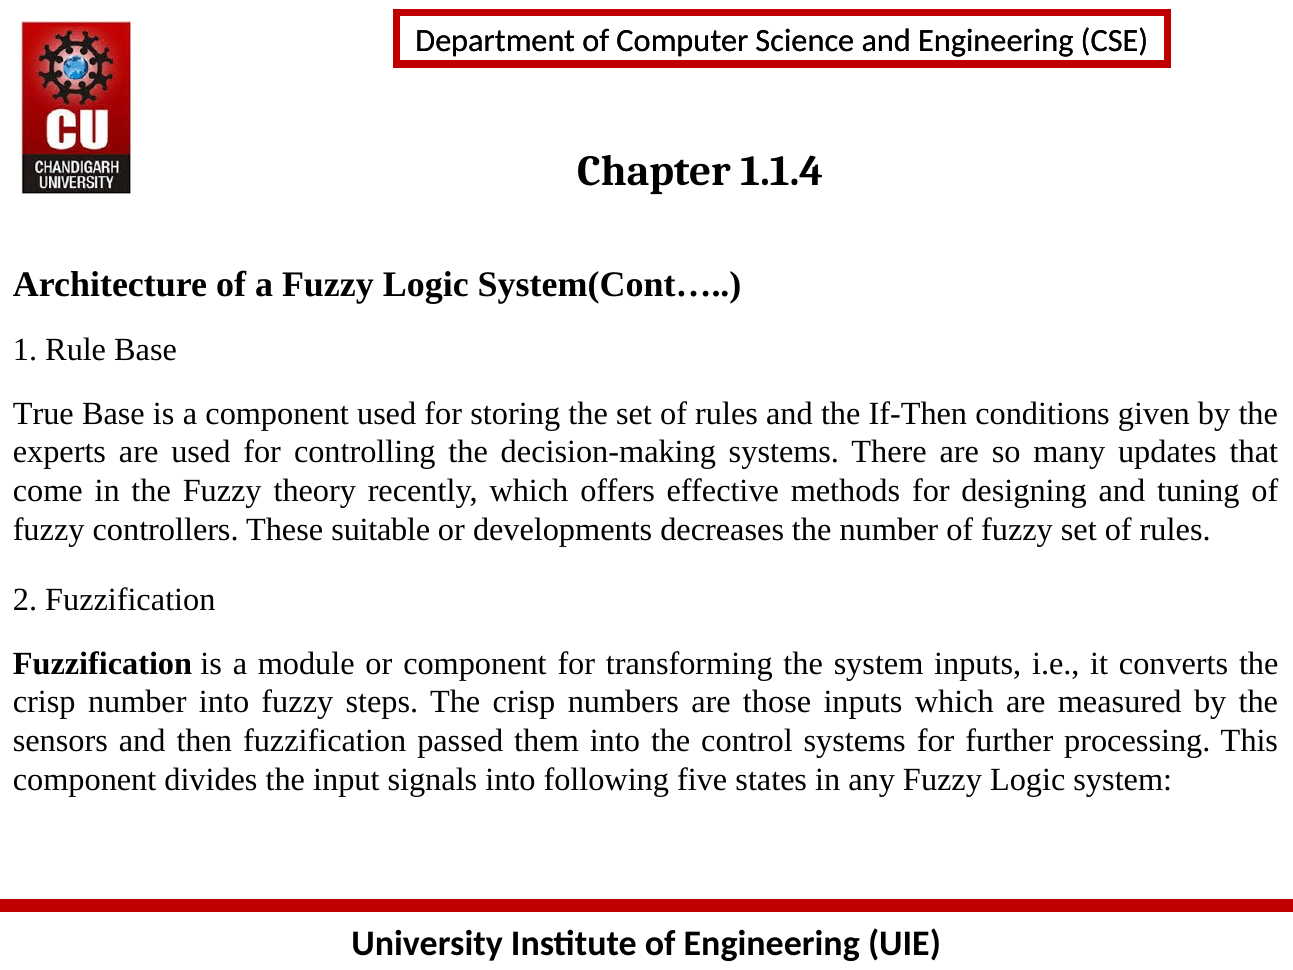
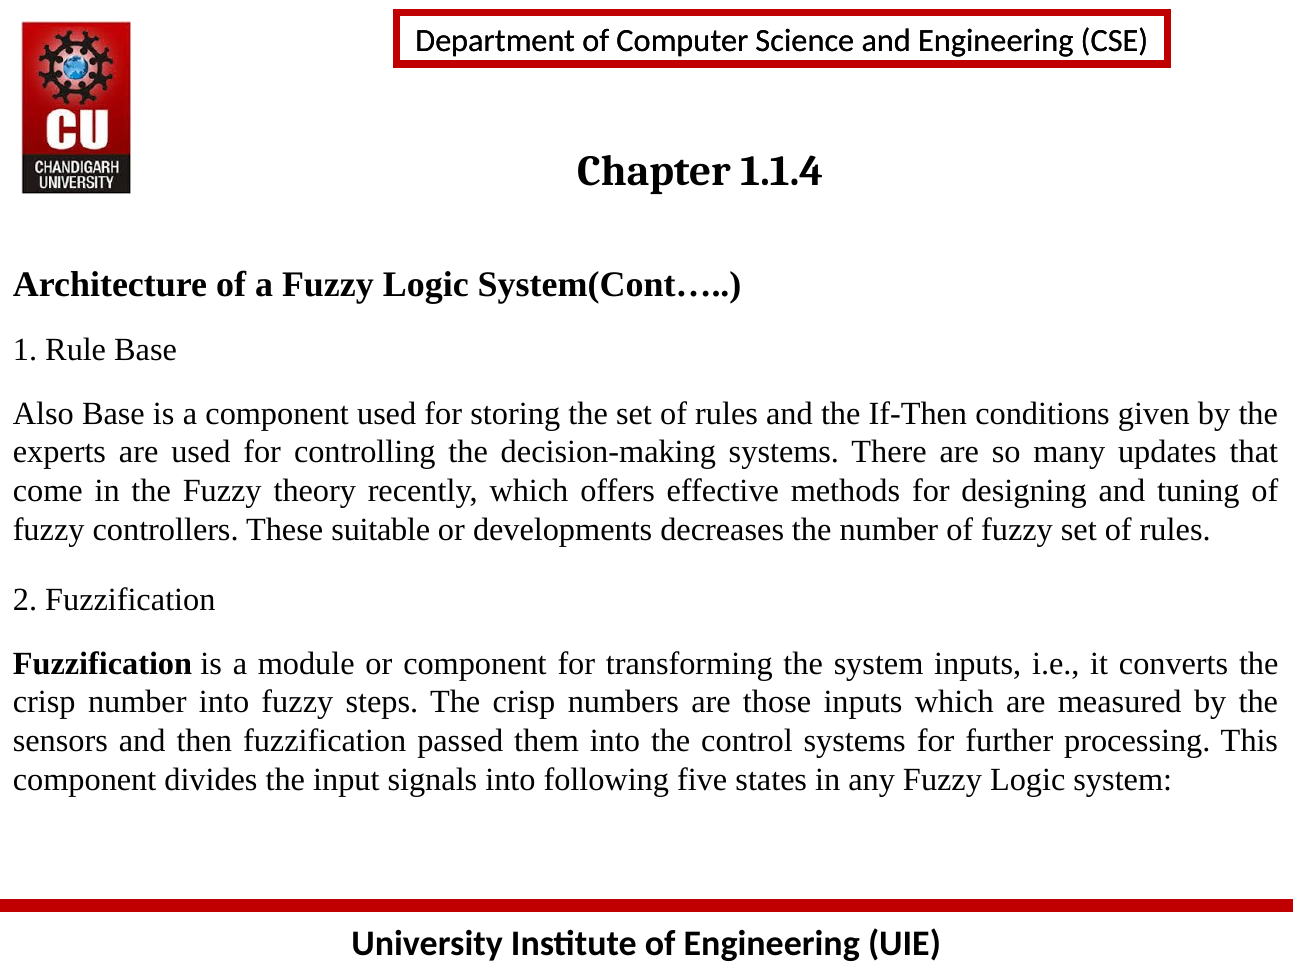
True: True -> Also
